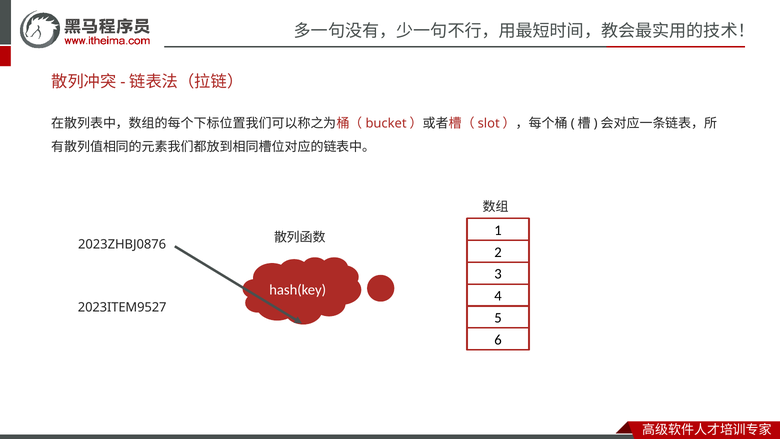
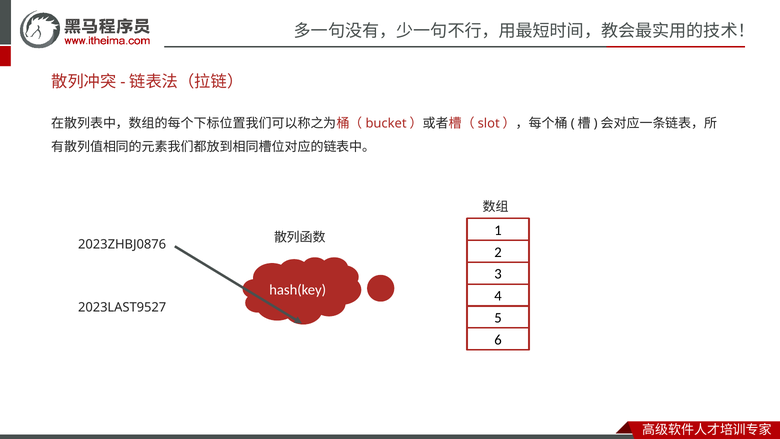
2023ITEM9527: 2023ITEM9527 -> 2023LAST9527
